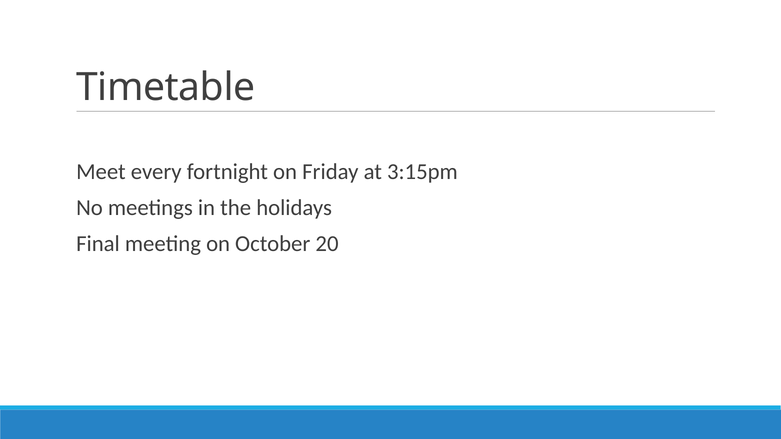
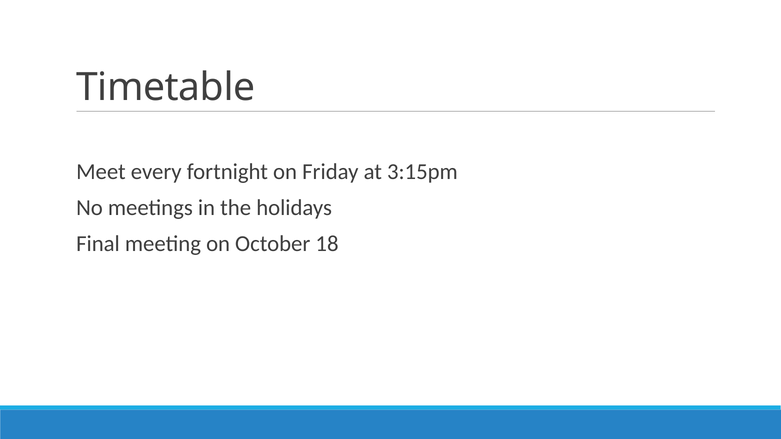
20: 20 -> 18
